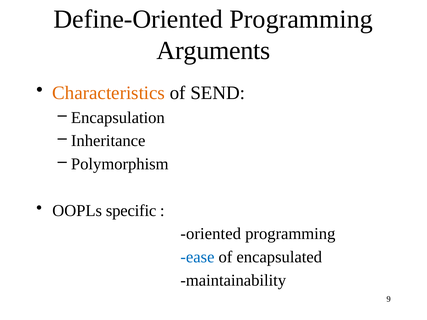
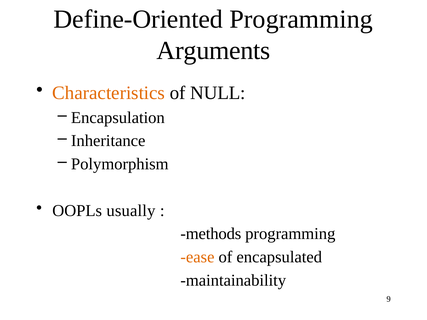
SEND: SEND -> NULL
specific: specific -> usually
oriented: oriented -> methods
ease colour: blue -> orange
